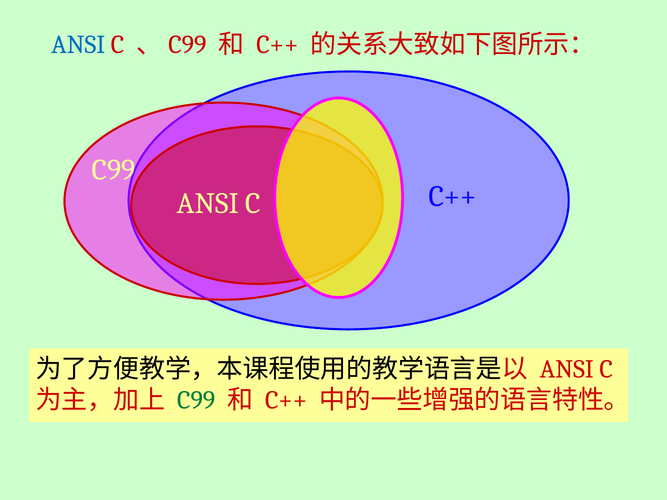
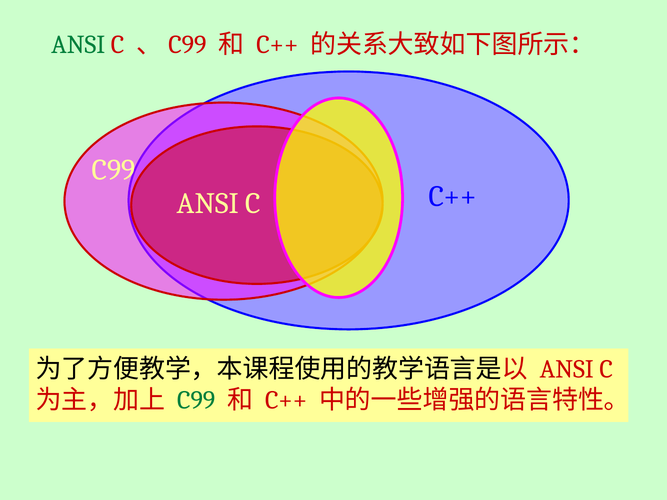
ANSI at (78, 45) colour: blue -> green
